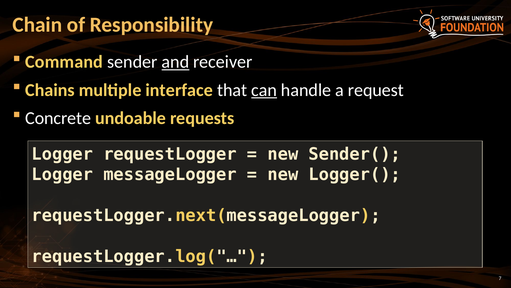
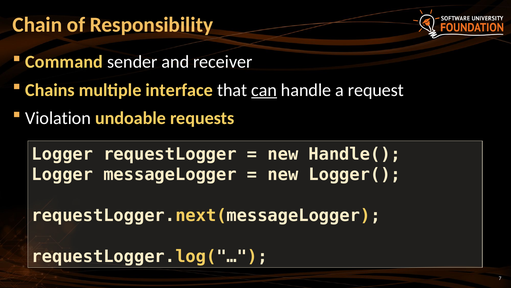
and underline: present -> none
Concrete: Concrete -> Violation
Sender(: Sender( -> Handle(
